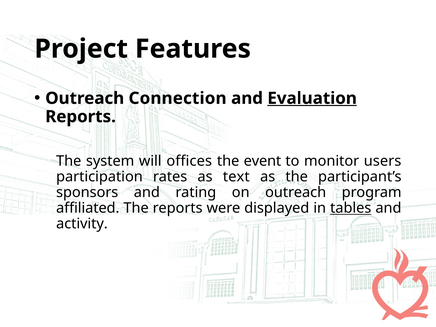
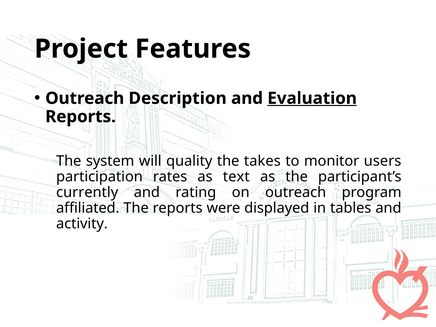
Connection: Connection -> Description
offices: offices -> quality
event: event -> takes
sponsors: sponsors -> currently
tables underline: present -> none
